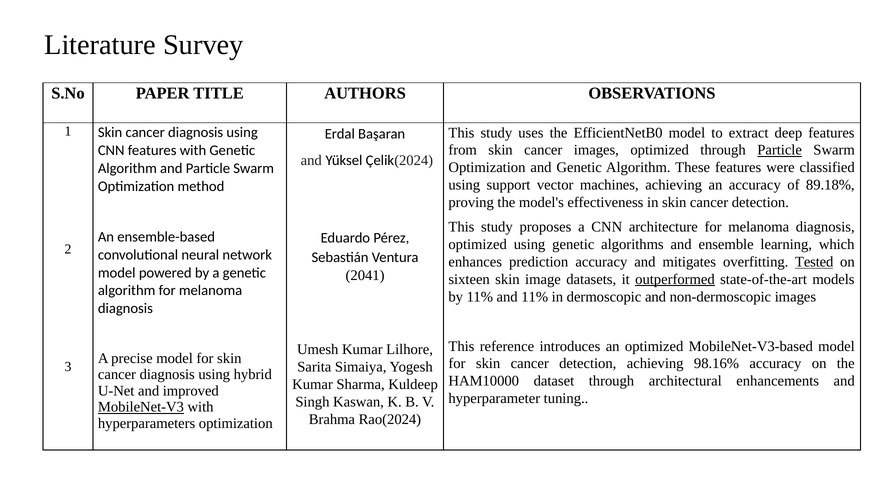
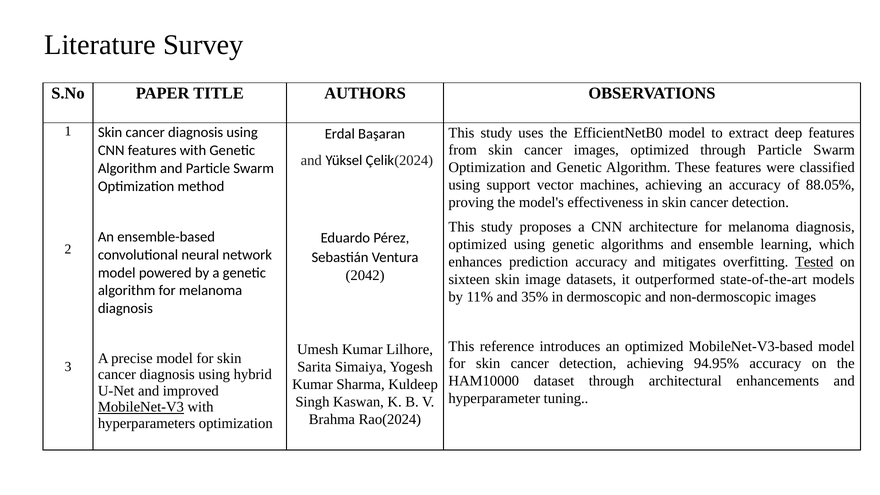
Particle at (780, 150) underline: present -> none
89.18%: 89.18% -> 88.05%
2041: 2041 -> 2042
outperformed underline: present -> none
and 11%: 11% -> 35%
98.16%: 98.16% -> 94.95%
